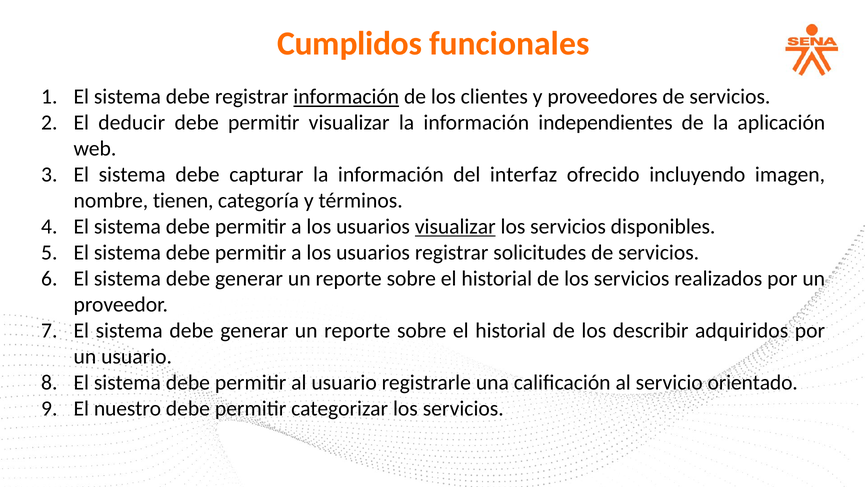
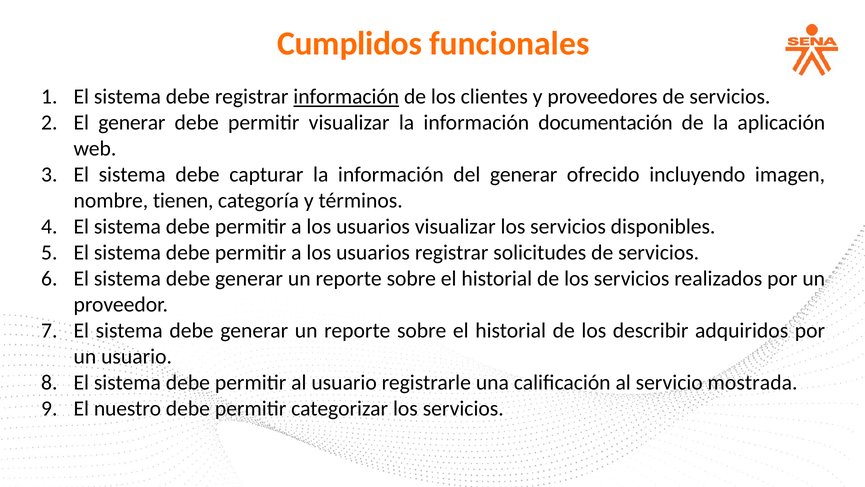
El deducir: deducir -> generar
independientes: independientes -> documentación
del interfaz: interfaz -> generar
visualizar at (455, 227) underline: present -> none
orientado: orientado -> mostrada
